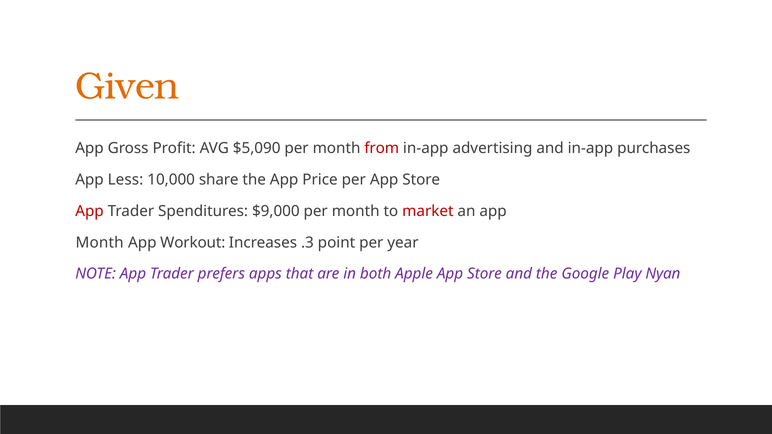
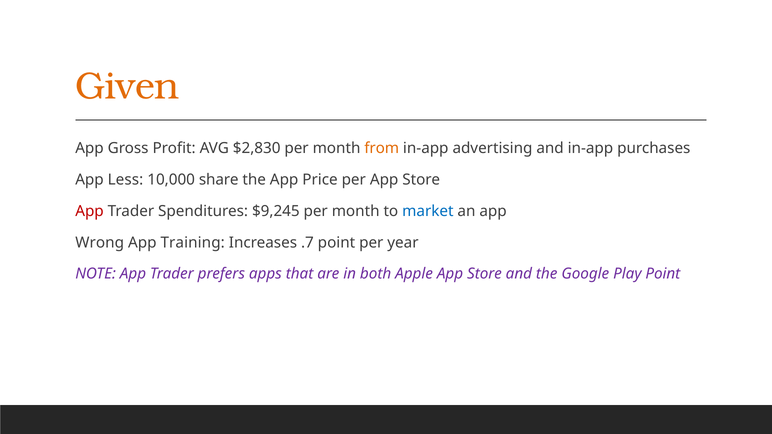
$5,090: $5,090 -> $2,830
from colour: red -> orange
$9,000: $9,000 -> $9,245
market colour: red -> blue
Month at (100, 243): Month -> Wrong
Workout: Workout -> Training
.3: .3 -> .7
Play Nyan: Nyan -> Point
